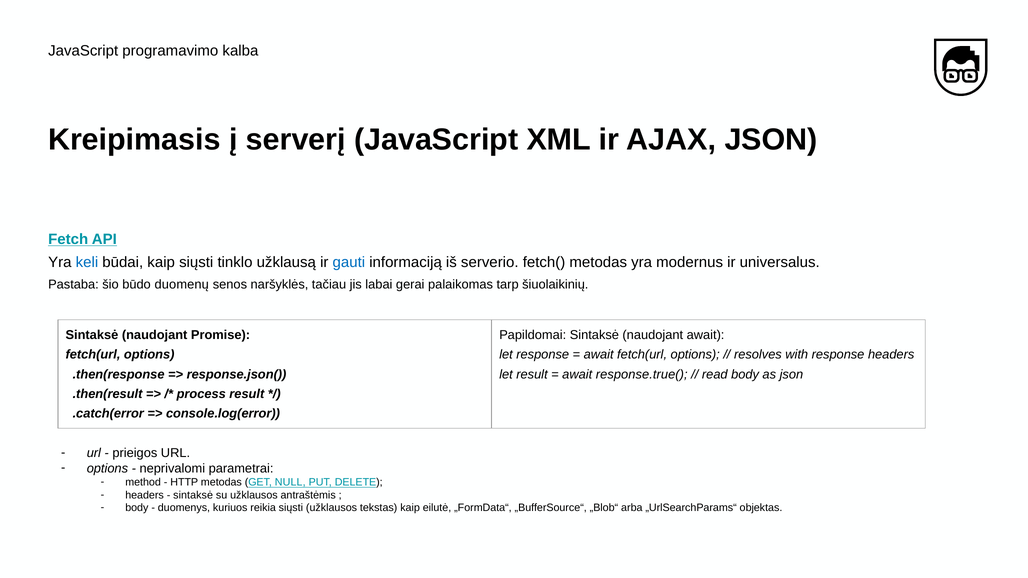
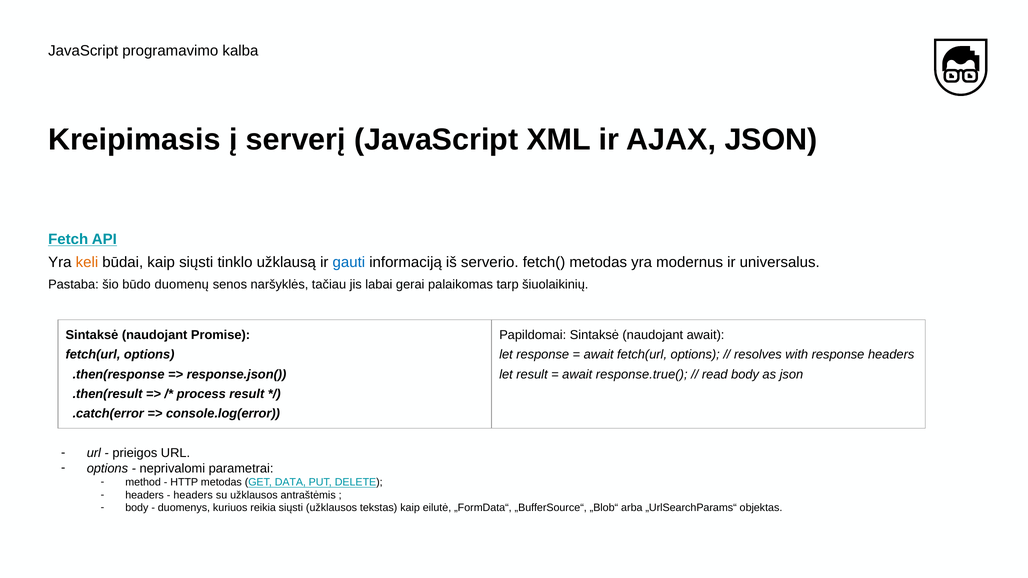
keli colour: blue -> orange
NULL: NULL -> DATA
sintaksė at (193, 495): sintaksė -> headers
